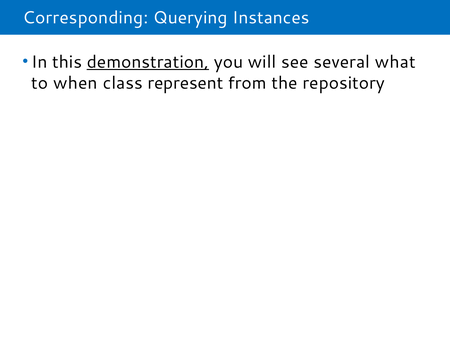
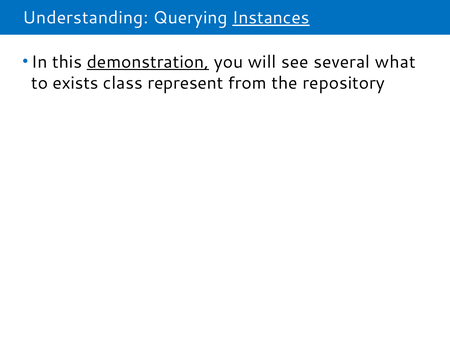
Corresponding: Corresponding -> Understanding
Instances underline: none -> present
when: when -> exists
